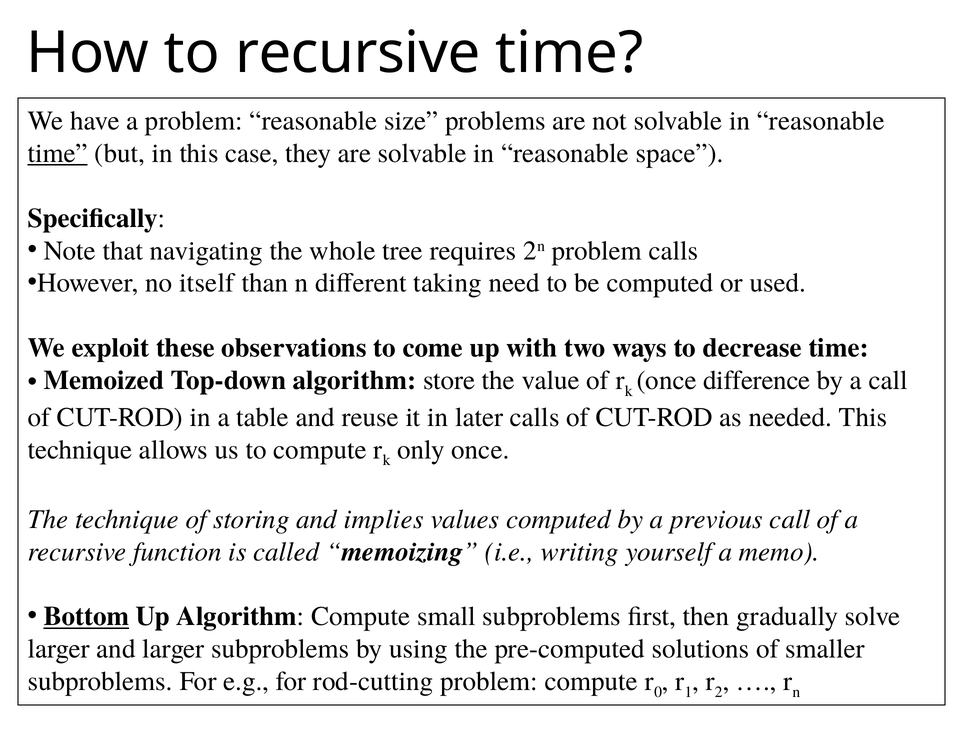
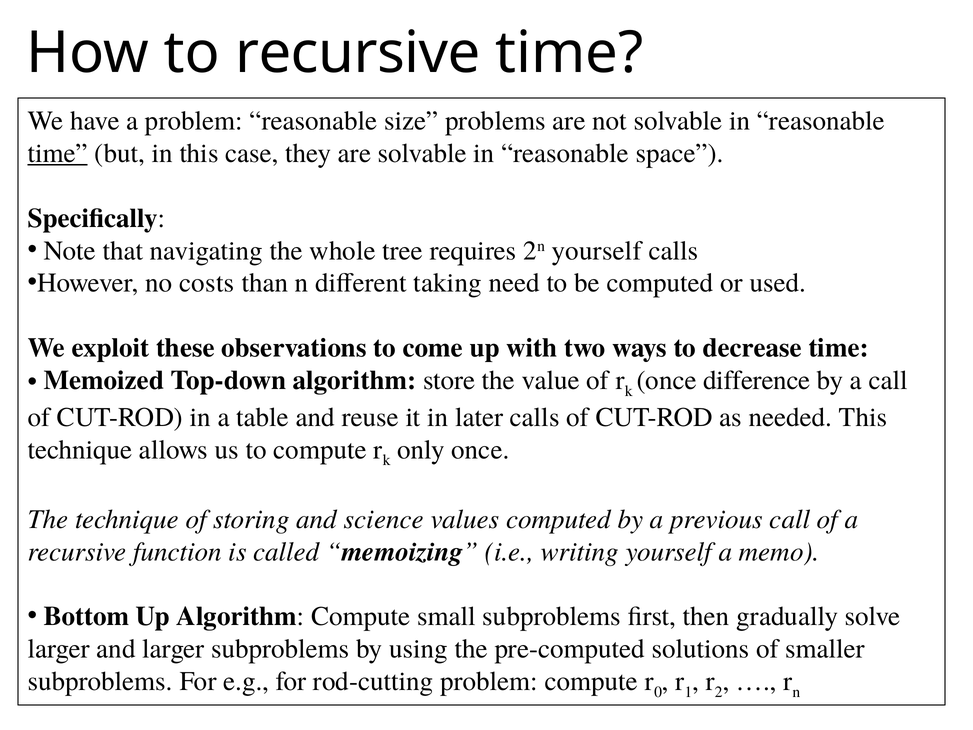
2n problem: problem -> yourself
itself: itself -> costs
implies: implies -> science
Bottom underline: present -> none
